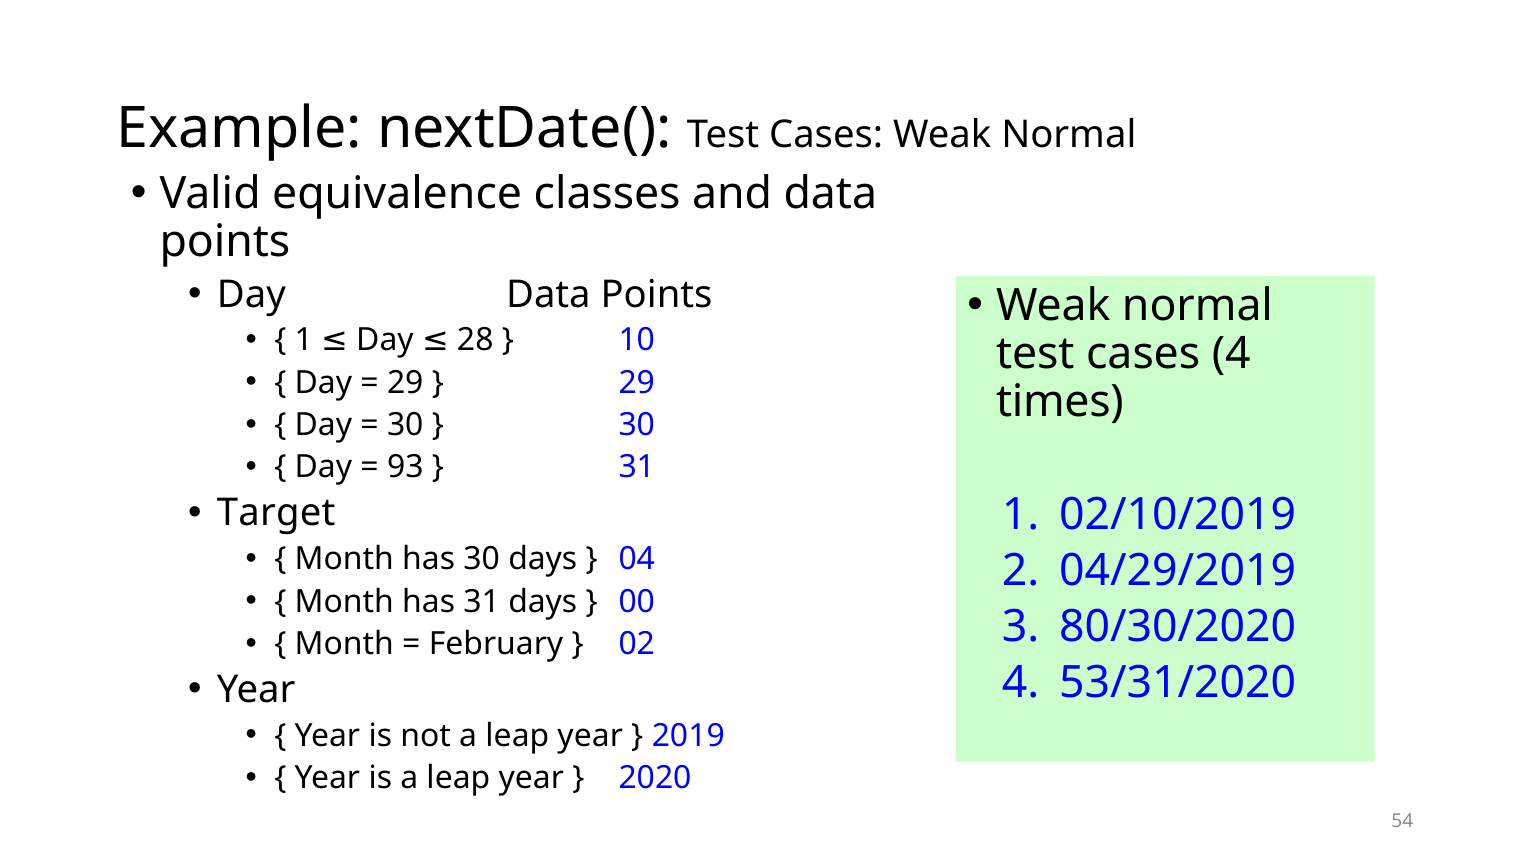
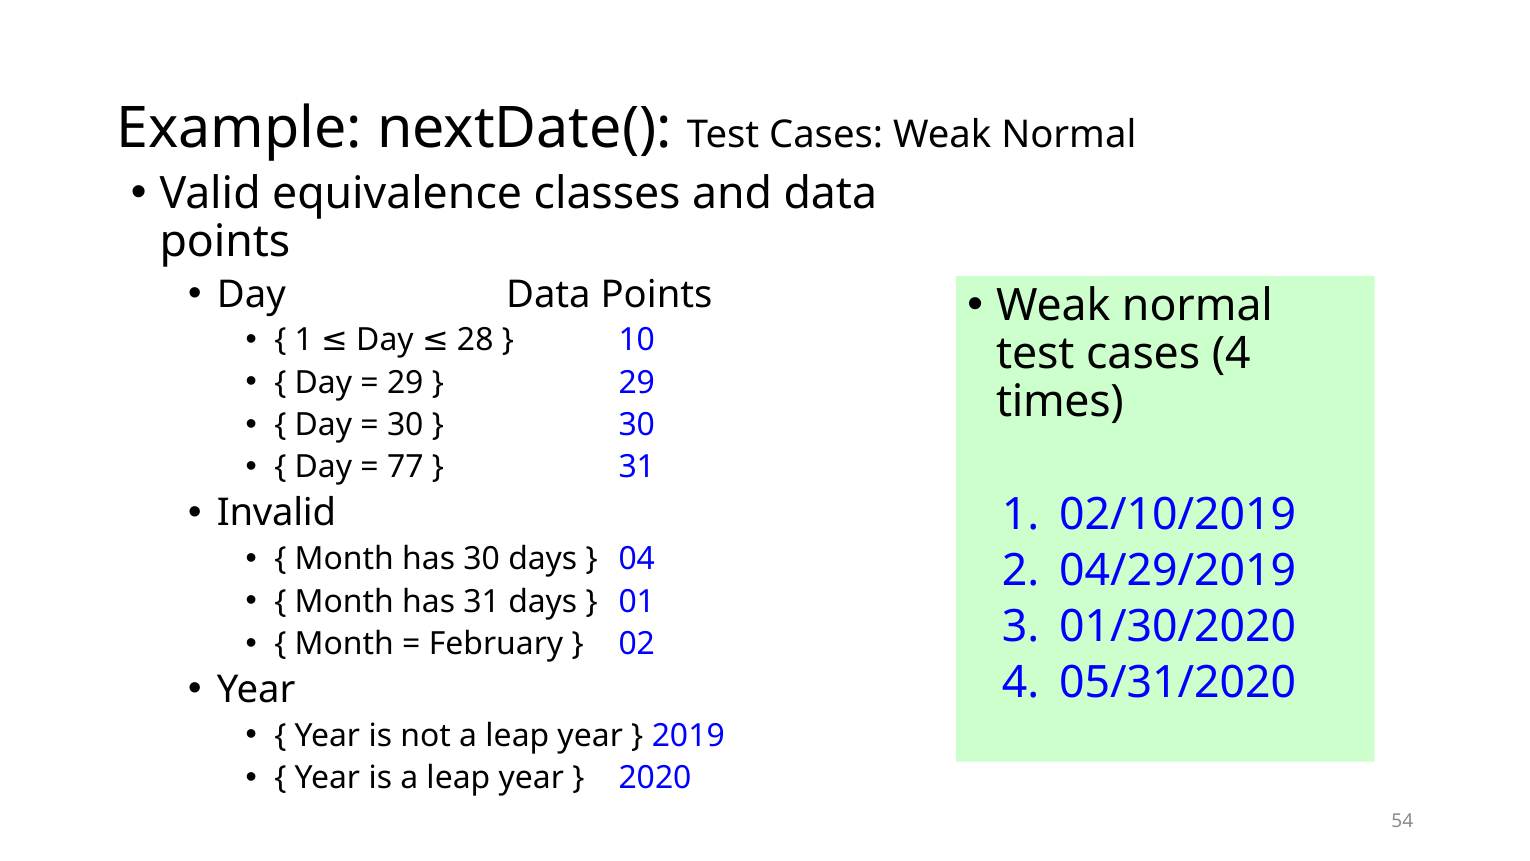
93: 93 -> 77
Target: Target -> Invalid
00: 00 -> 01
80/30/2020: 80/30/2020 -> 01/30/2020
53/31/2020: 53/31/2020 -> 05/31/2020
